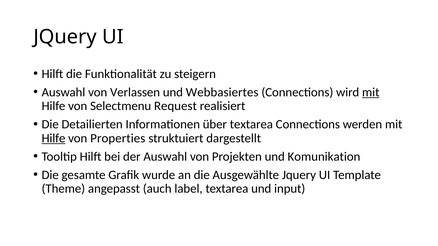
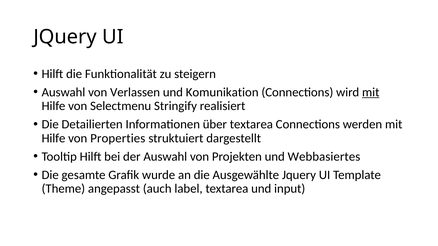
Webbasiertes: Webbasiertes -> Komunikation
Request: Request -> Stringify
Hilfe at (53, 138) underline: present -> none
Komunikation: Komunikation -> Webbasiertes
